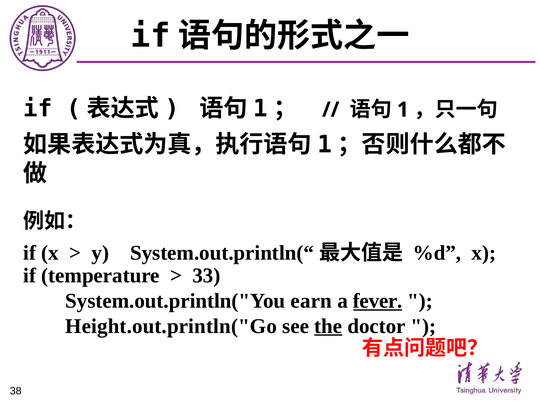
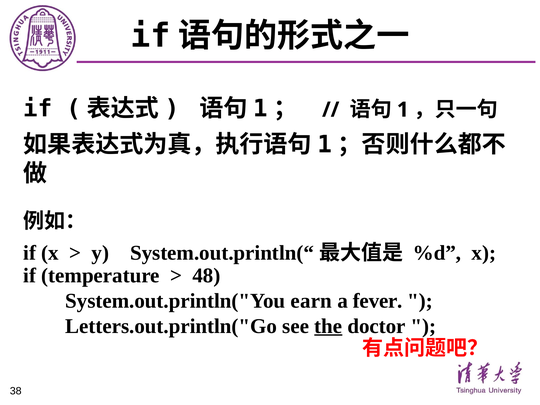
33: 33 -> 48
fever underline: present -> none
Height.out.println("Go: Height.out.println("Go -> Letters.out.println("Go
